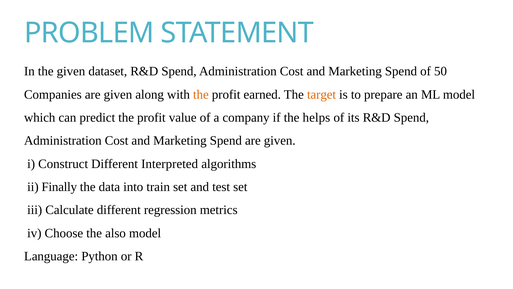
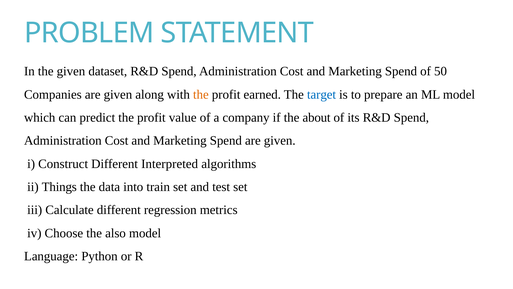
target colour: orange -> blue
helps: helps -> about
Finally: Finally -> Things
